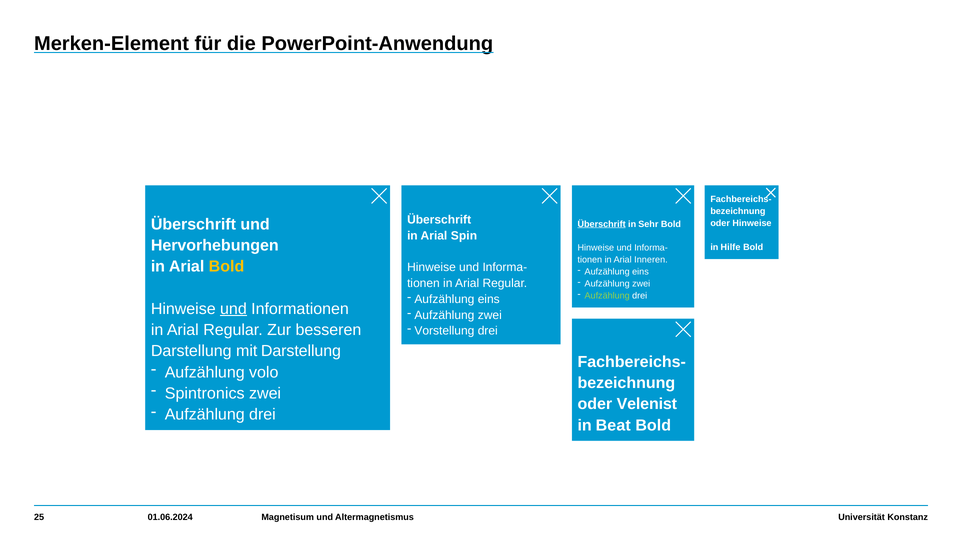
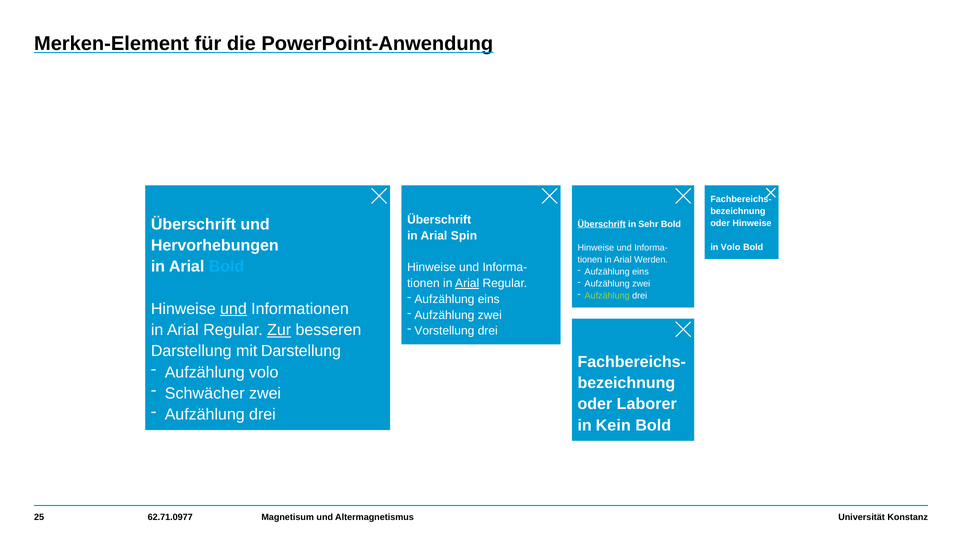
in Hilfe: Hilfe -> Volo
Inneren: Inneren -> Werden
Bold at (227, 267) colour: yellow -> light blue
Arial at (467, 283) underline: none -> present
Zur underline: none -> present
Spintronics: Spintronics -> Schwächer
Velenist: Velenist -> Laborer
Beat: Beat -> Kein
01.06.2024: 01.06.2024 -> 62.71.0977
